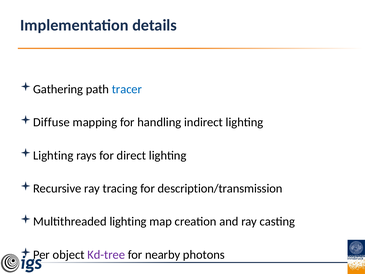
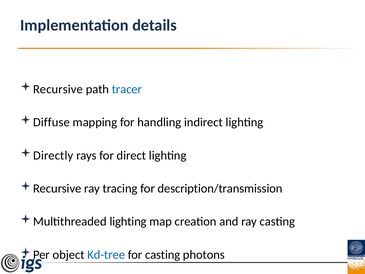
Gathering at (58, 89): Gathering -> Recursive
Lighting at (53, 155): Lighting -> Directly
Kd-tree colour: purple -> blue
for nearby: nearby -> casting
